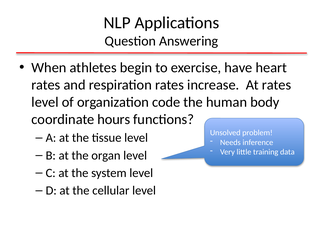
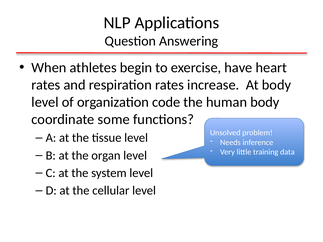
At rates: rates -> body
hours: hours -> some
